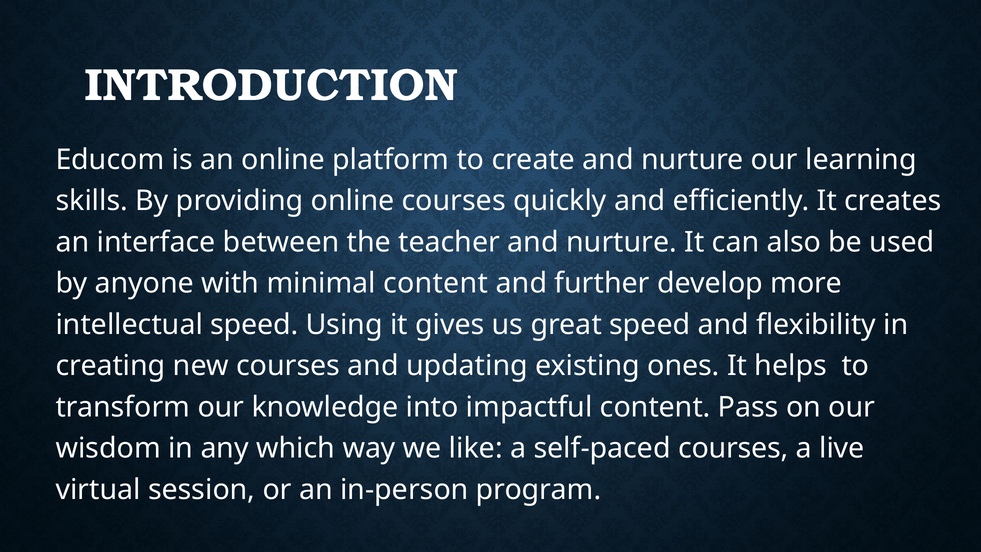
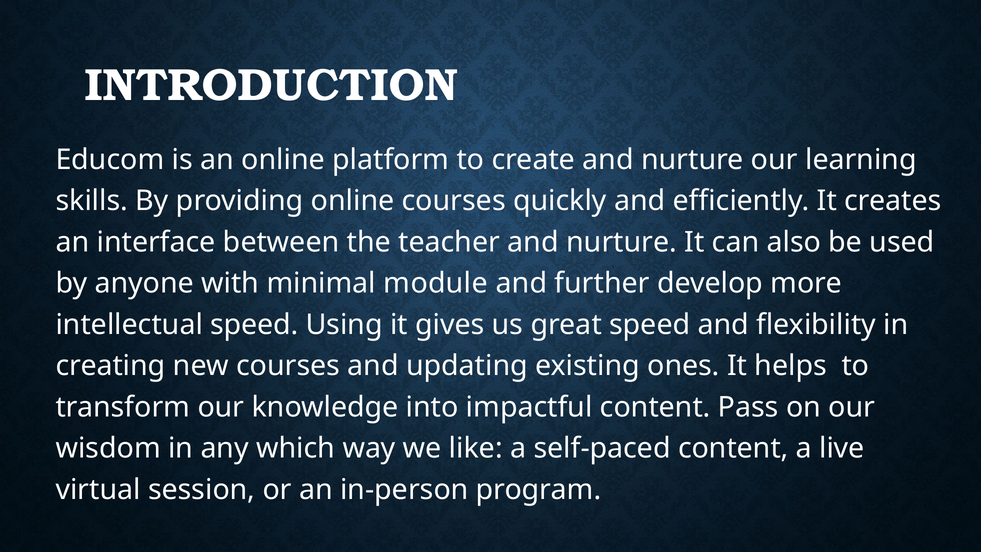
minimal content: content -> module
self-paced courses: courses -> content
